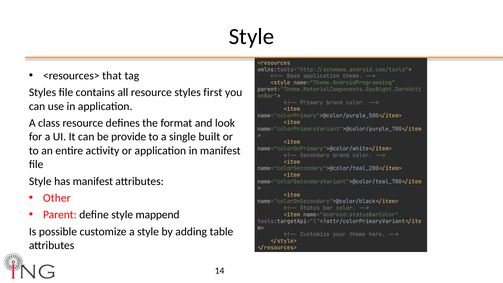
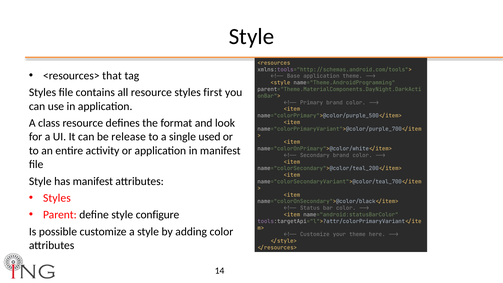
provide: provide -> release
built: built -> used
Other at (57, 198): Other -> Styles
mappend: mappend -> configure
adding table: table -> color
